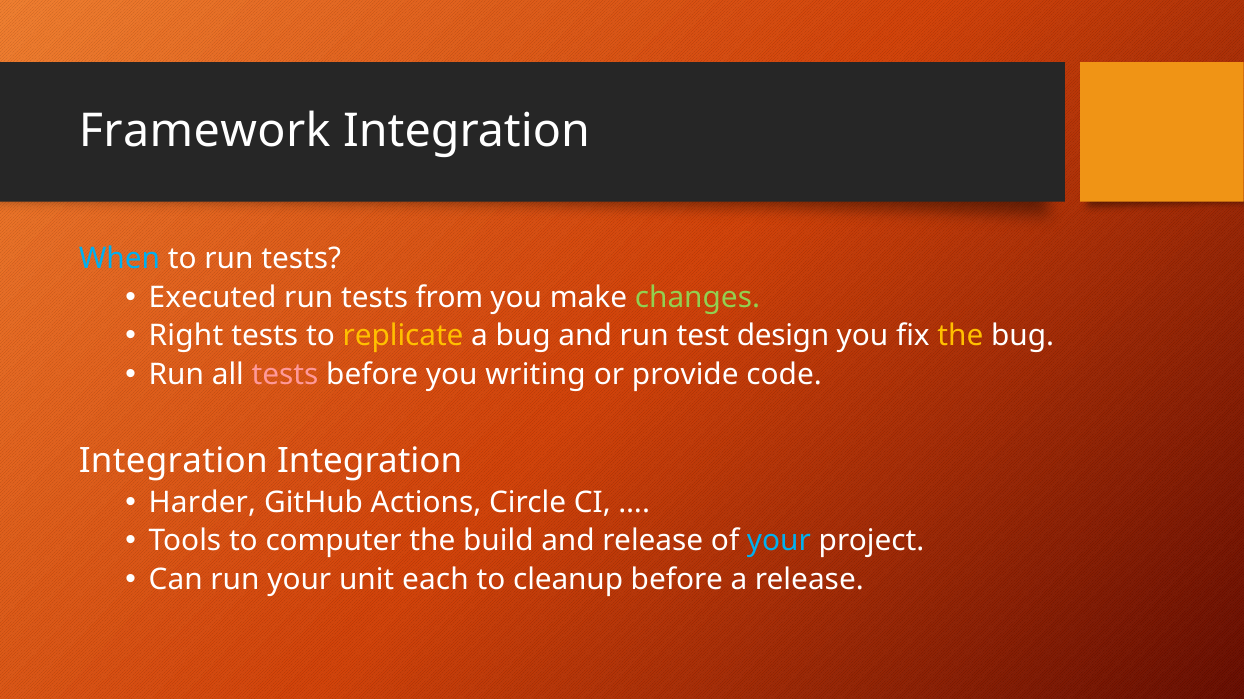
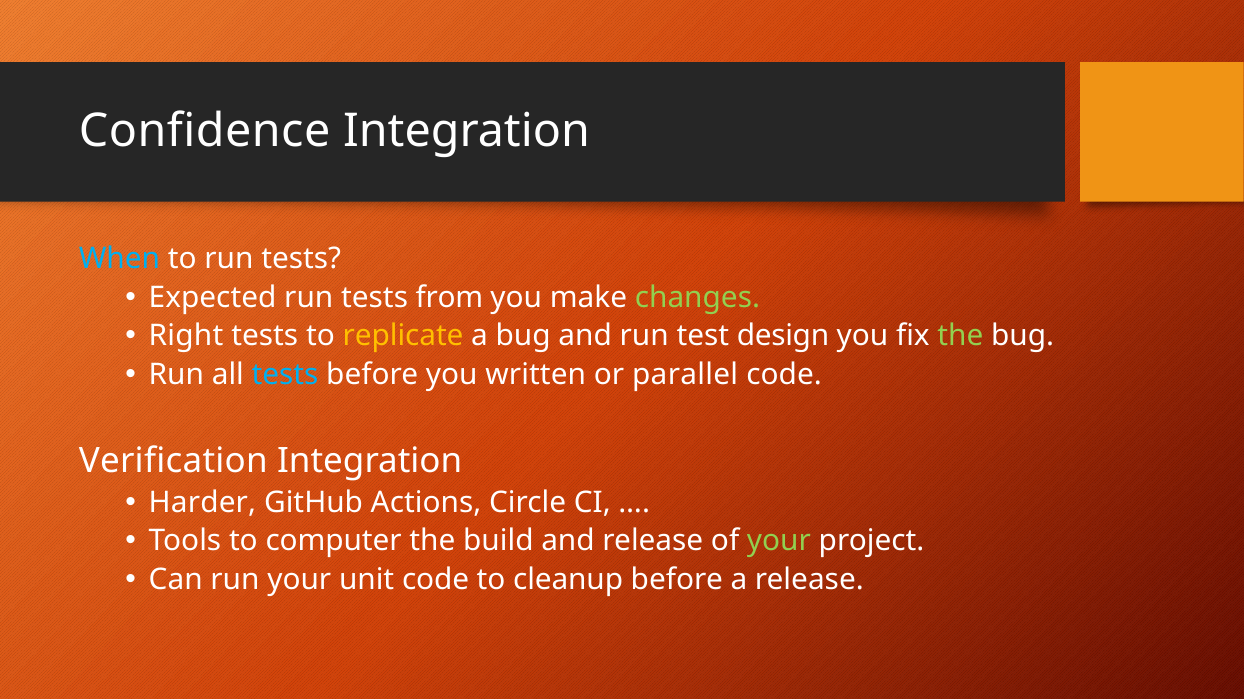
Framework: Framework -> Confidence
Executed: Executed -> Expected
the at (960, 336) colour: yellow -> light green
tests at (285, 375) colour: pink -> light blue
writing: writing -> written
provide: provide -> parallel
Integration at (173, 461): Integration -> Verification
your at (779, 542) colour: light blue -> light green
unit each: each -> code
